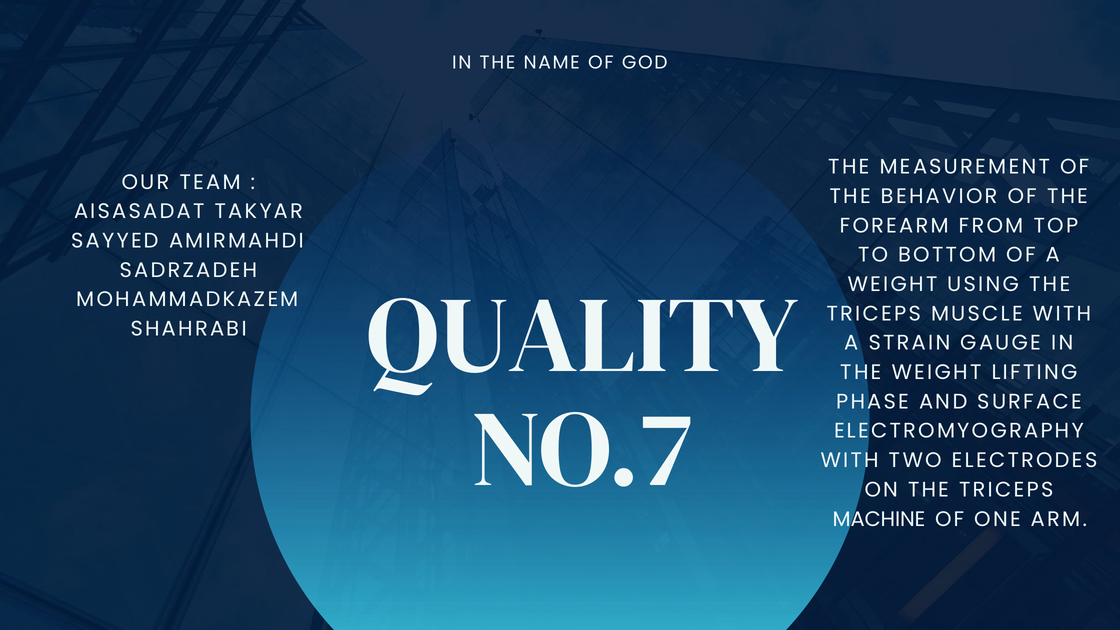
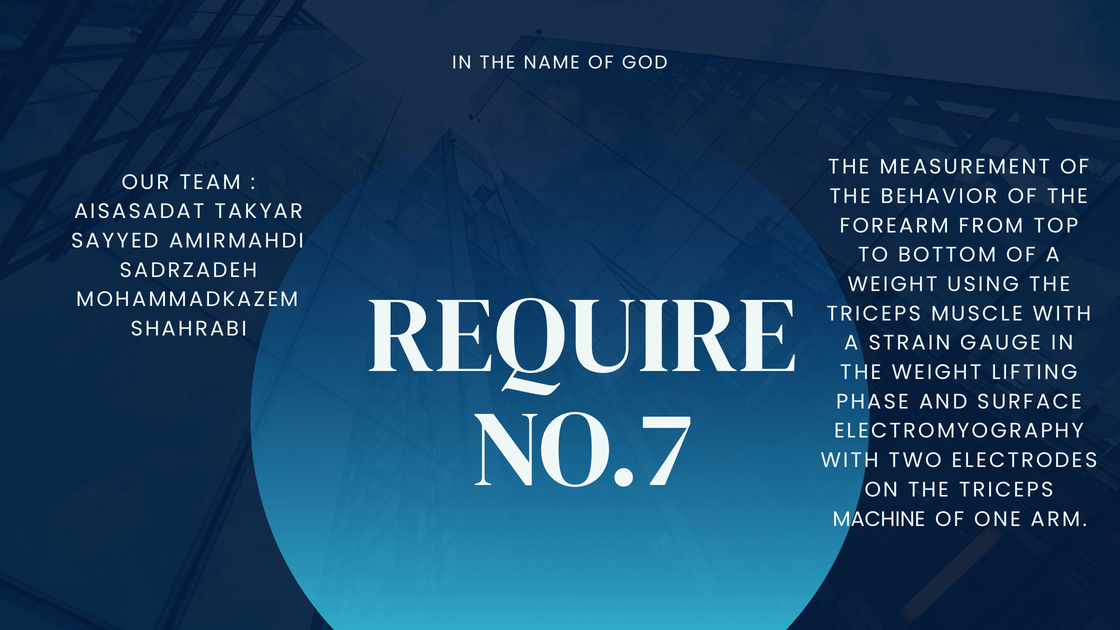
QUALITY: QUALITY -> REQUIRE
